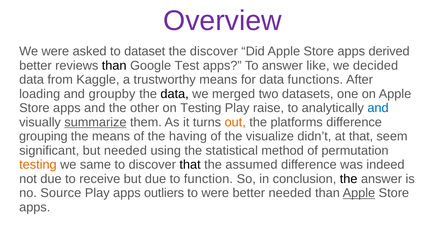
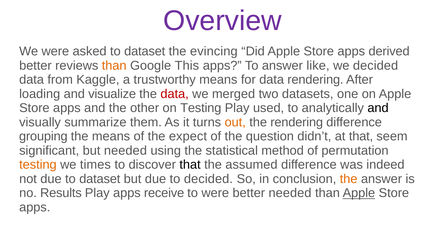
the discover: discover -> evincing
than at (114, 66) colour: black -> orange
Test: Test -> This
data functions: functions -> rendering
groupby: groupby -> visualize
data at (175, 94) colour: black -> red
raise: raise -> used
and at (378, 108) colour: blue -> black
summarize underline: present -> none
the platforms: platforms -> rendering
having: having -> expect
visualize: visualize -> question
same: same -> times
due to receive: receive -> dataset
to function: function -> decided
the at (349, 179) colour: black -> orange
Source: Source -> Results
outliers: outliers -> receive
